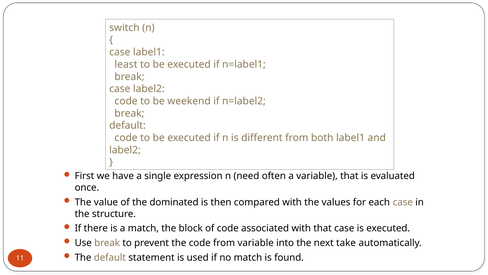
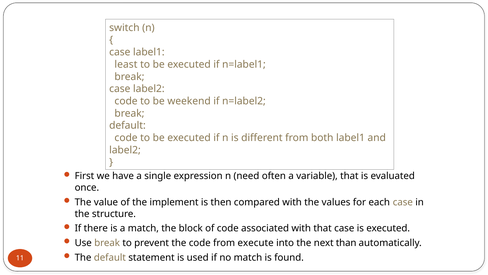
dominated: dominated -> implement
from variable: variable -> execute
take: take -> than
